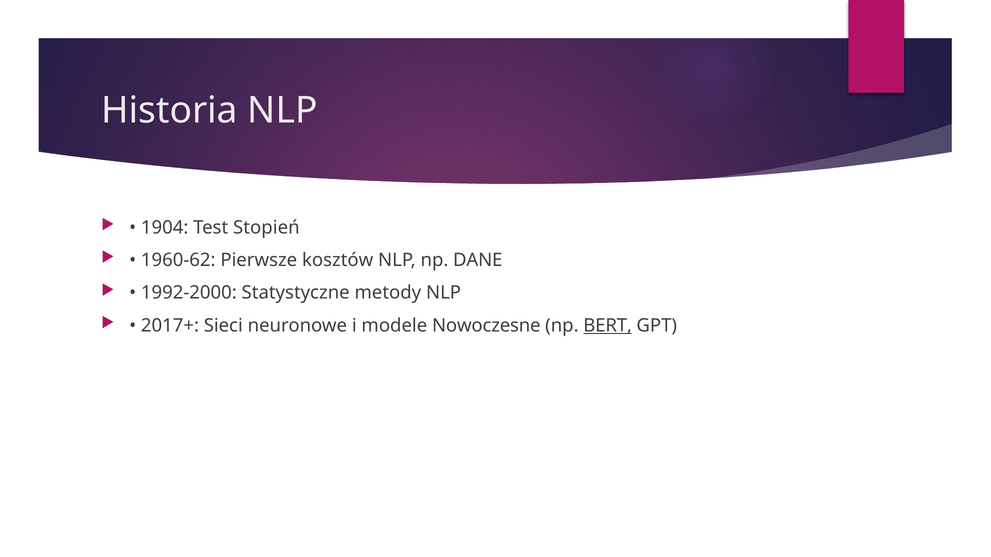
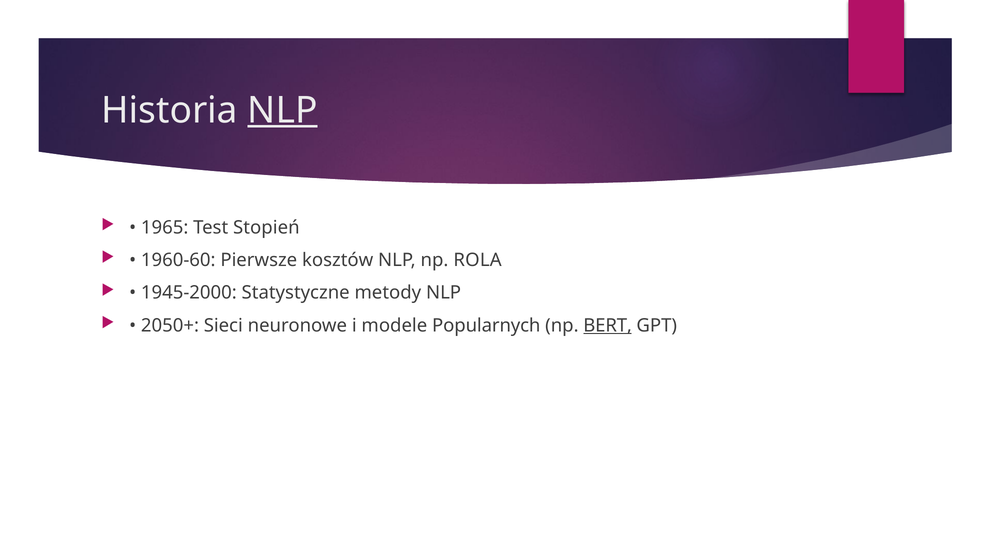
NLP at (283, 110) underline: none -> present
1904: 1904 -> 1965
1960-62: 1960-62 -> 1960-60
DANE: DANE -> ROLA
1992-2000: 1992-2000 -> 1945-2000
2017+: 2017+ -> 2050+
Nowoczesne: Nowoczesne -> Popularnych
